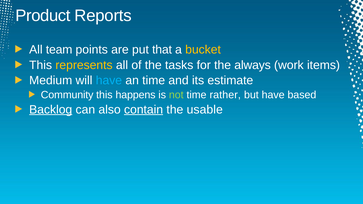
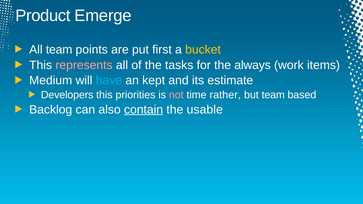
Reports: Reports -> Emerge
that: that -> first
represents colour: yellow -> pink
an time: time -> kept
Community: Community -> Developers
happens: happens -> priorities
not colour: light green -> pink
but have: have -> team
Backlog underline: present -> none
